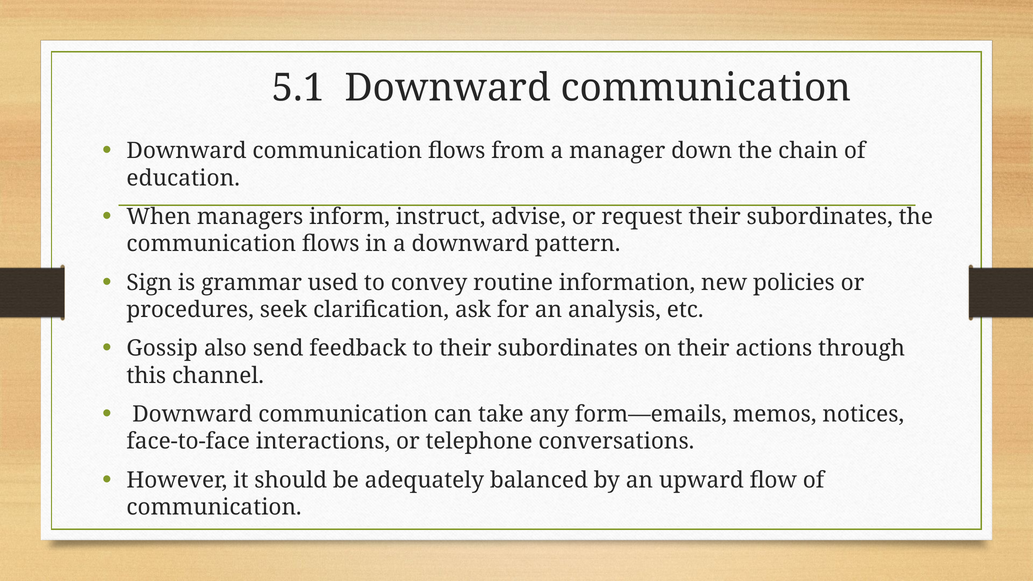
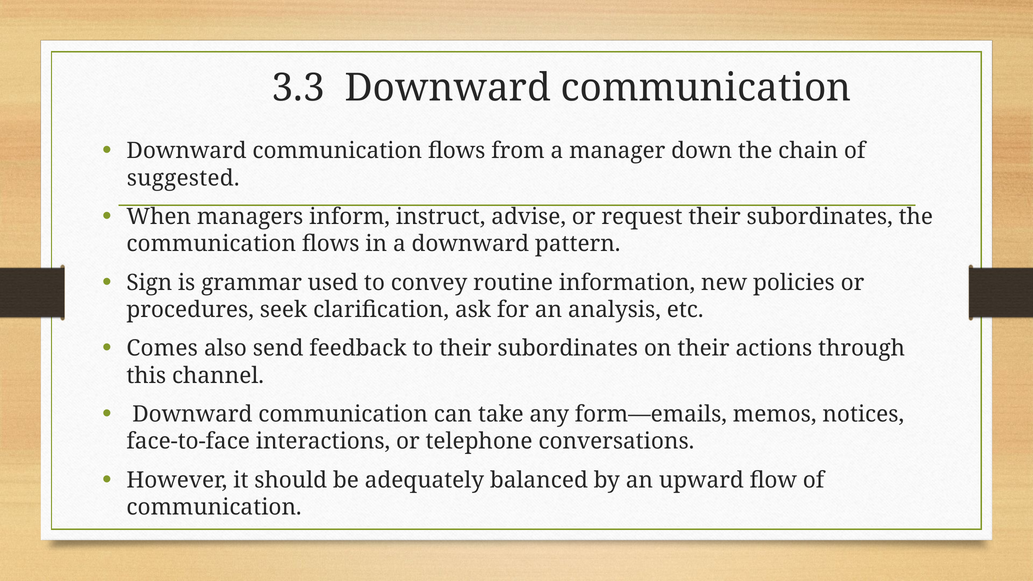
5.1: 5.1 -> 3.3
education: education -> suggested
Gossip: Gossip -> Comes
